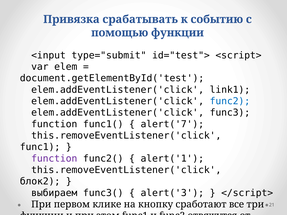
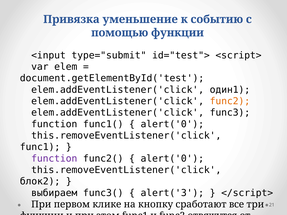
Привязка срабатывать: срабатывать -> уменьшение
link1: link1 -> один1
func2 at (230, 101) colour: blue -> orange
alert('7 at (172, 124): alert('7 -> alert('0
alert('1 at (172, 159): alert('1 -> alert('0
